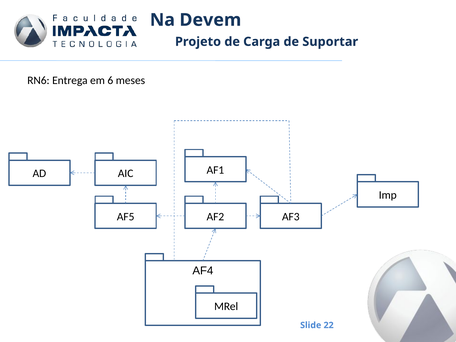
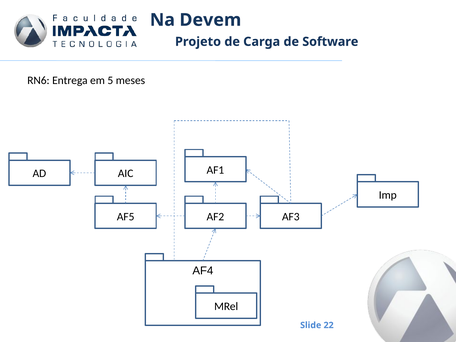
Suportar: Suportar -> Software
6: 6 -> 5
